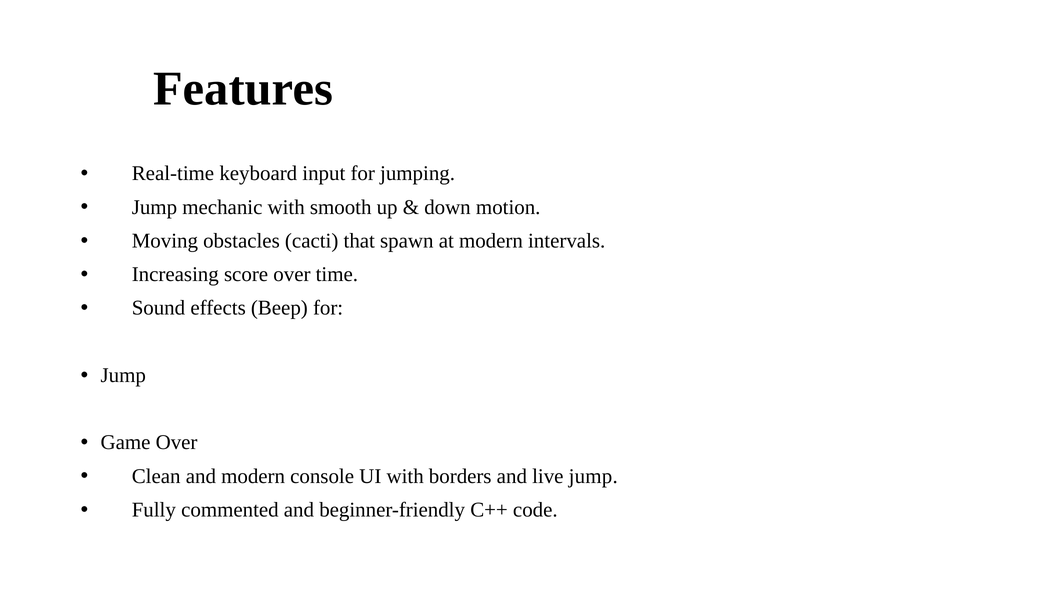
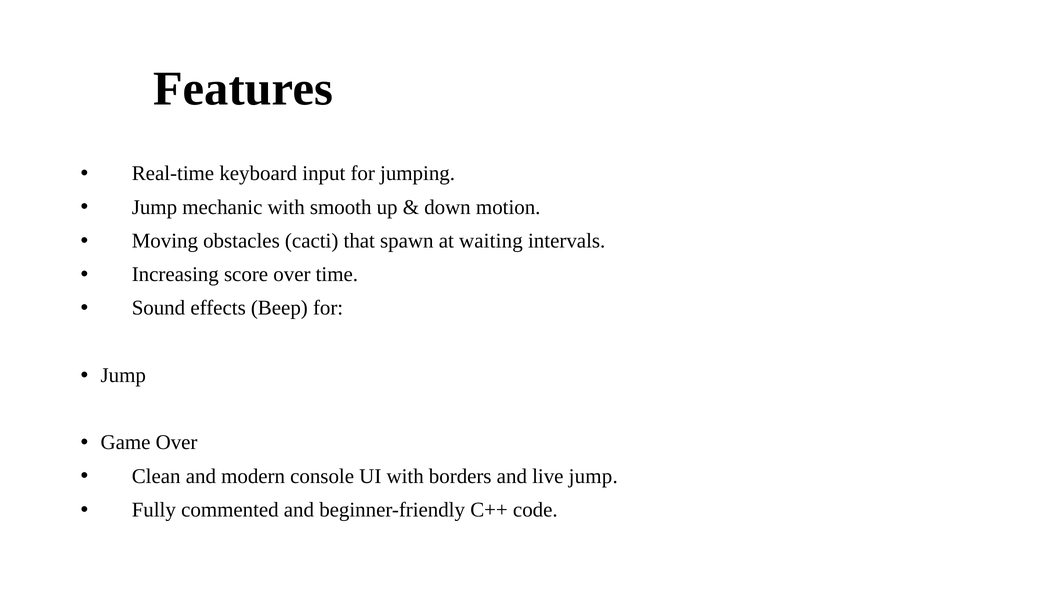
at modern: modern -> waiting
